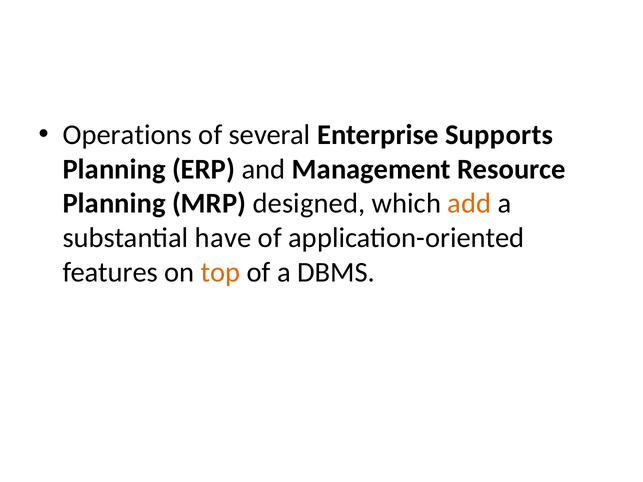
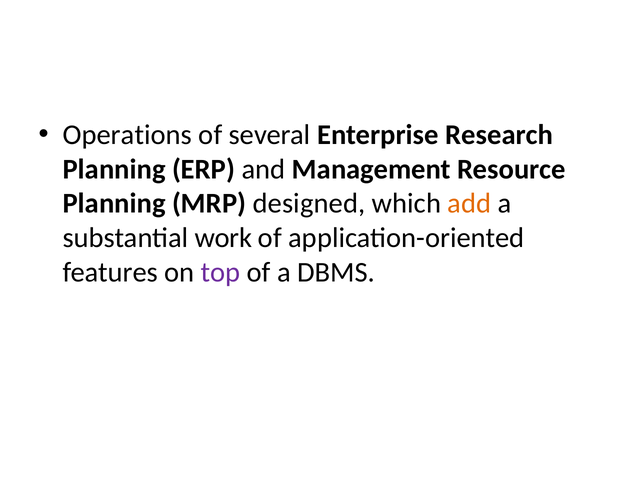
Supports: Supports -> Research
have: have -> work
top colour: orange -> purple
